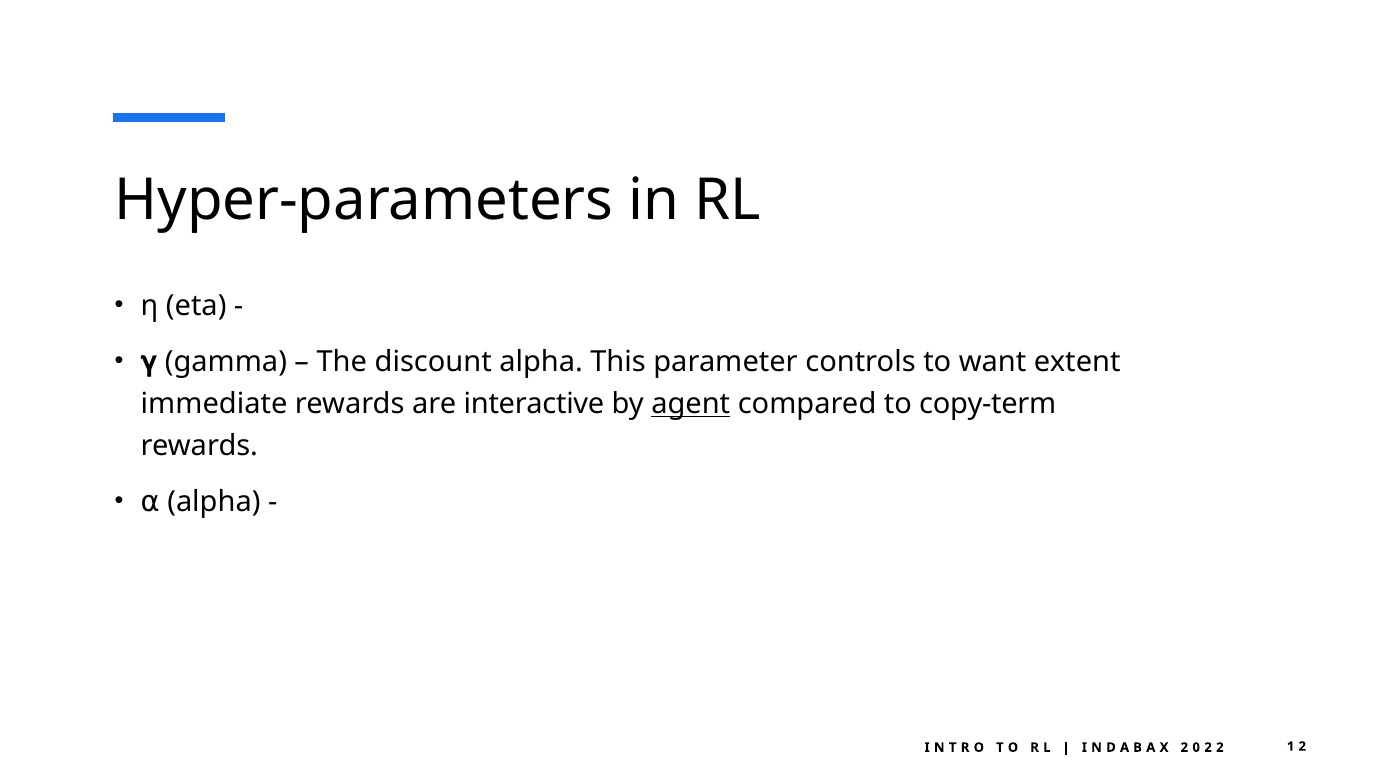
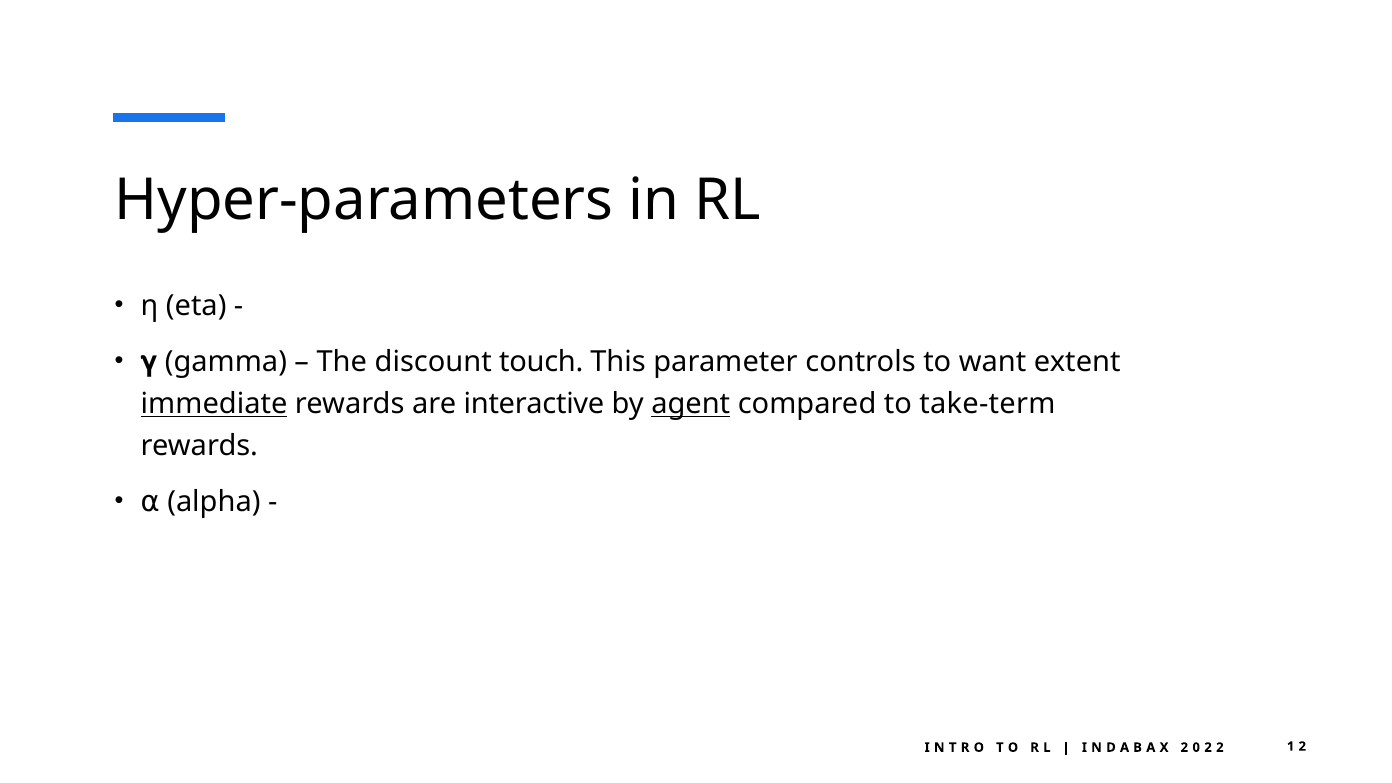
discount alpha: alpha -> touch
immediate underline: none -> present
copy-term: copy-term -> take-term
